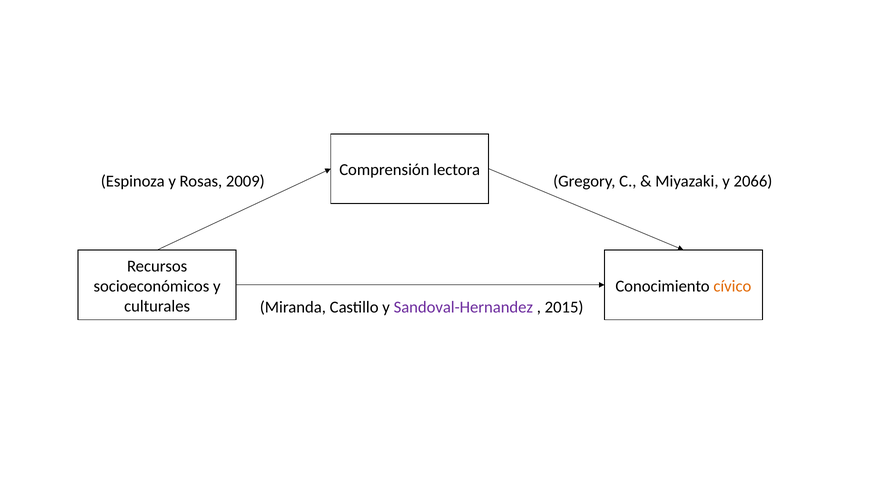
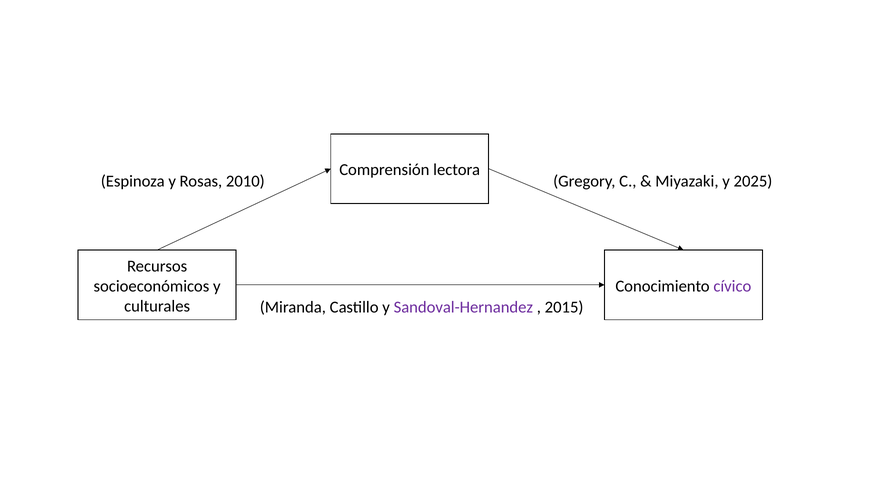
2009: 2009 -> 2010
2066: 2066 -> 2025
cívico colour: orange -> purple
